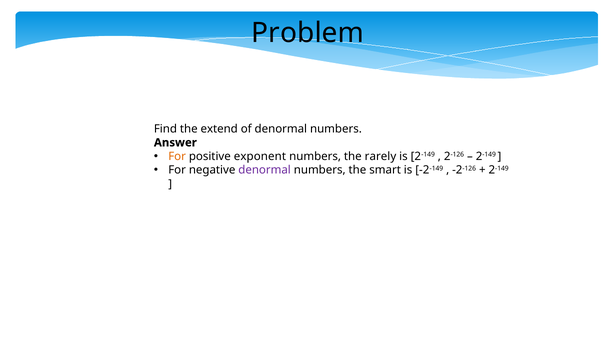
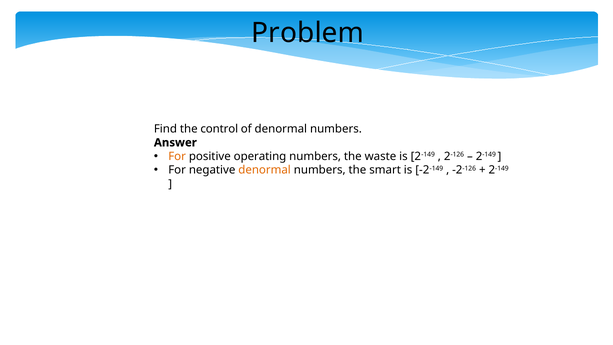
extend: extend -> control
exponent: exponent -> operating
rarely: rarely -> waste
denormal at (265, 170) colour: purple -> orange
